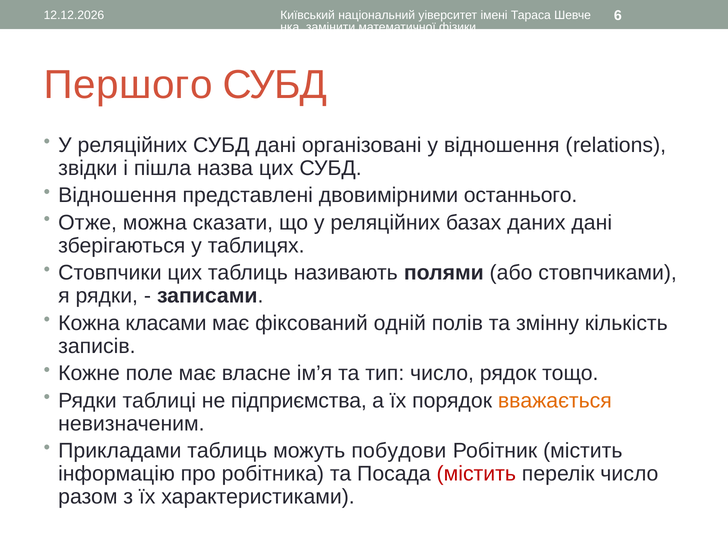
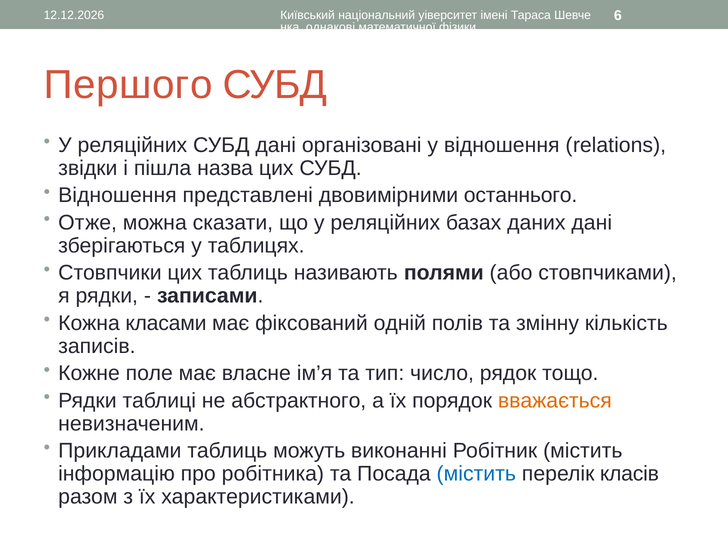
замінити: замінити -> однакові
підприємства: підприємства -> абстрактного
побудови: побудови -> виконанні
містить at (476, 474) colour: red -> blue
перелік число: число -> класів
